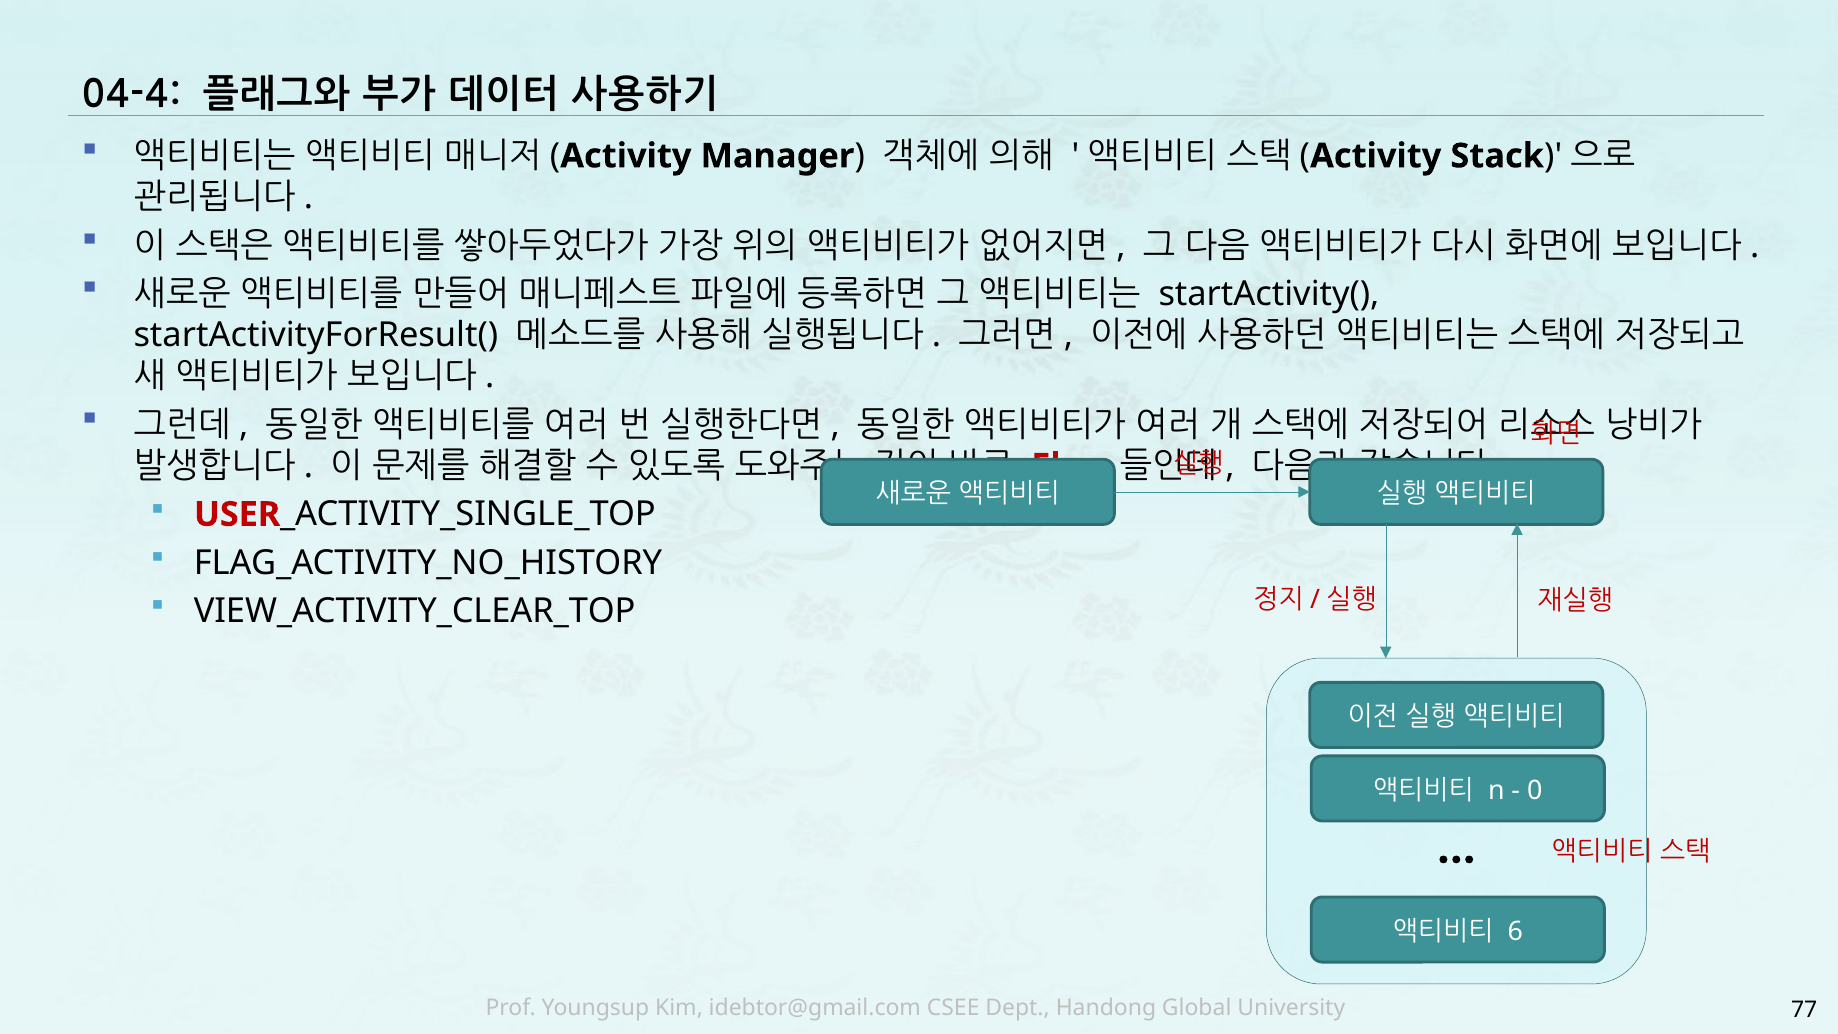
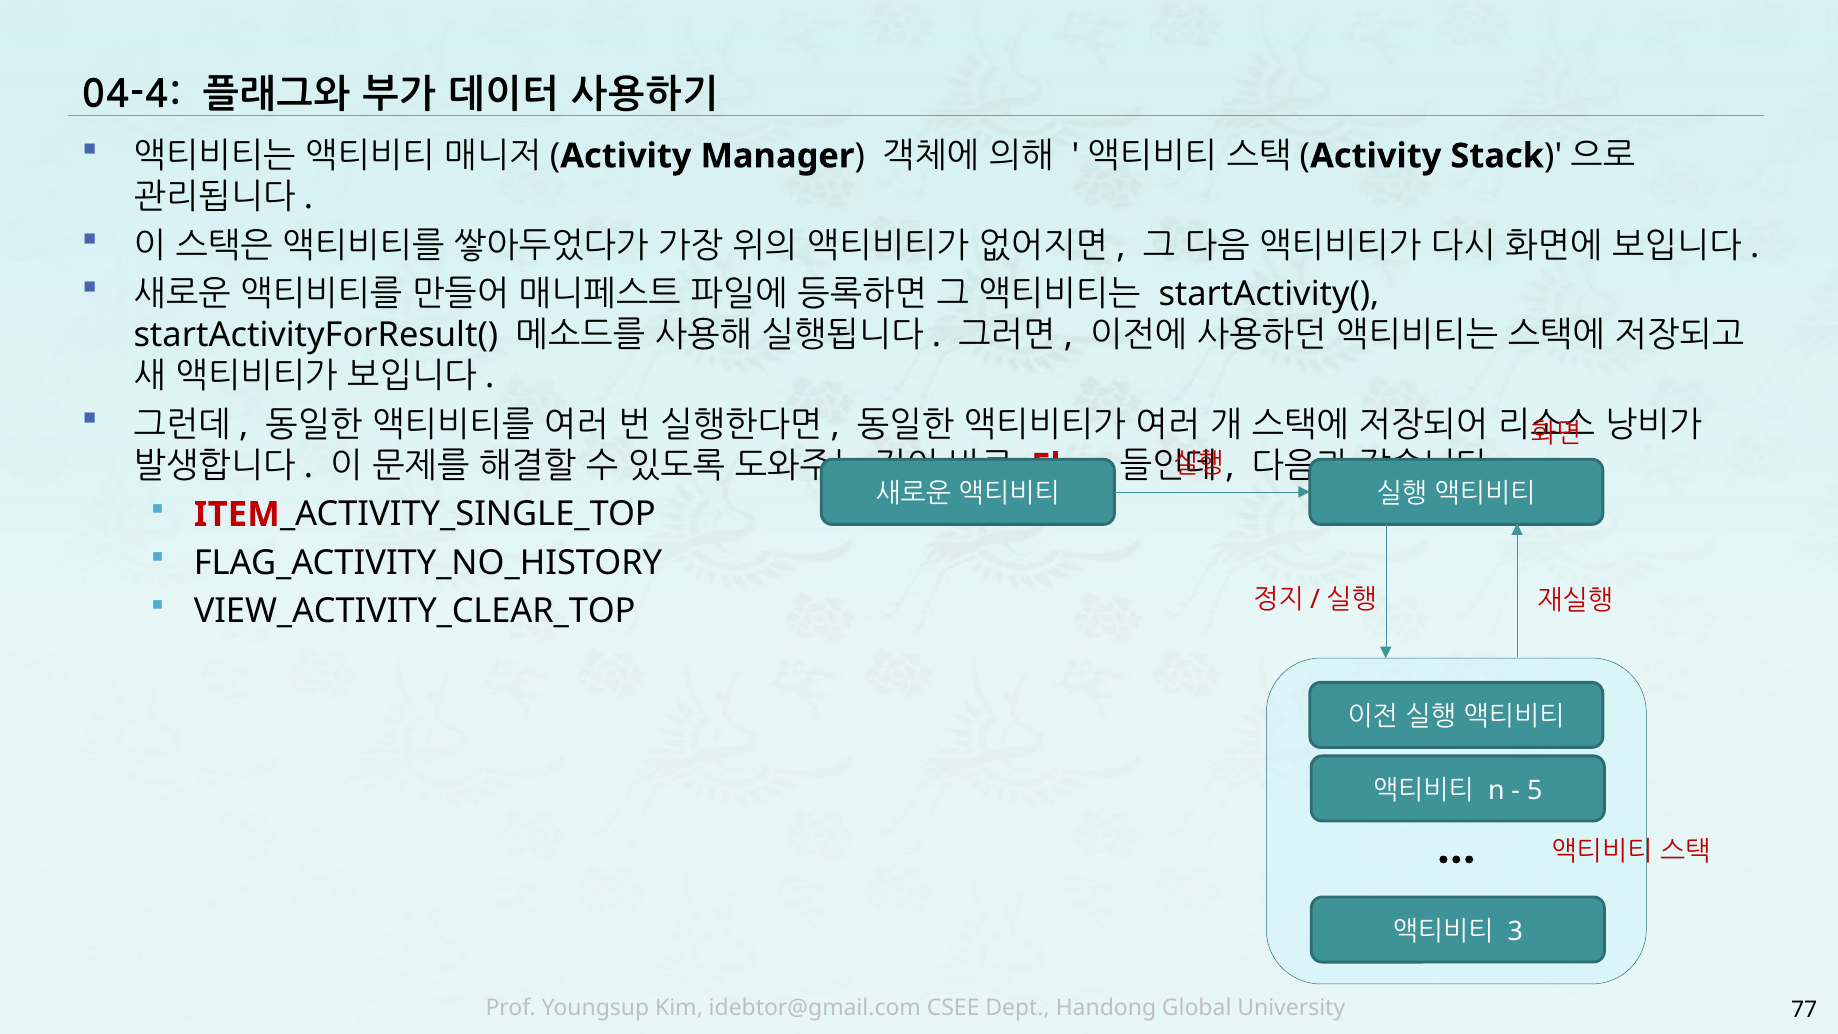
USER: USER -> ITEM
0: 0 -> 5
6: 6 -> 3
